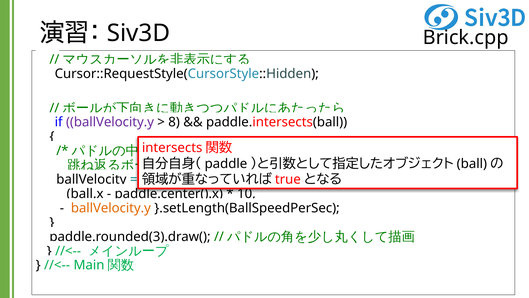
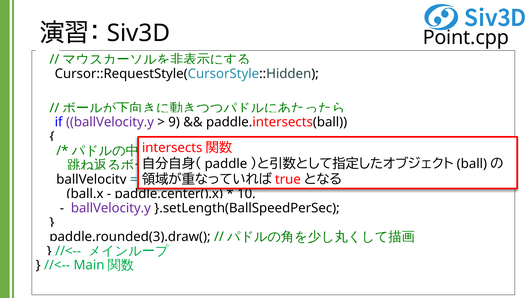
Brick.cpp: Brick.cpp -> Point.cpp
8: 8 -> 9
ballVelocity.y at (111, 208) colour: orange -> purple
